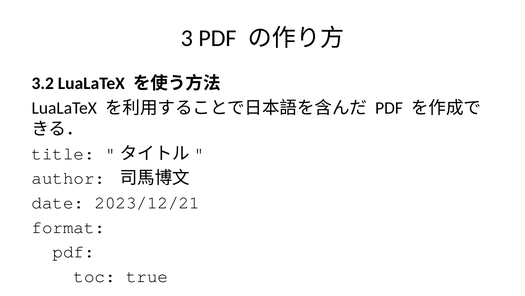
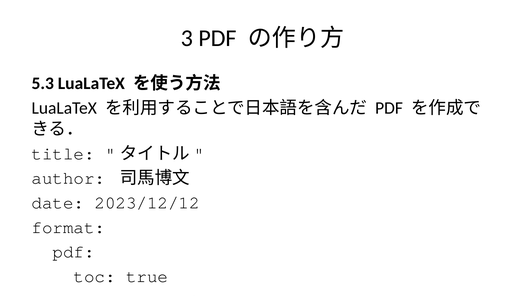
3.2 at (43, 83): 3.2 -> 5.3
2023/12/21: 2023/12/21 -> 2023/12/12
